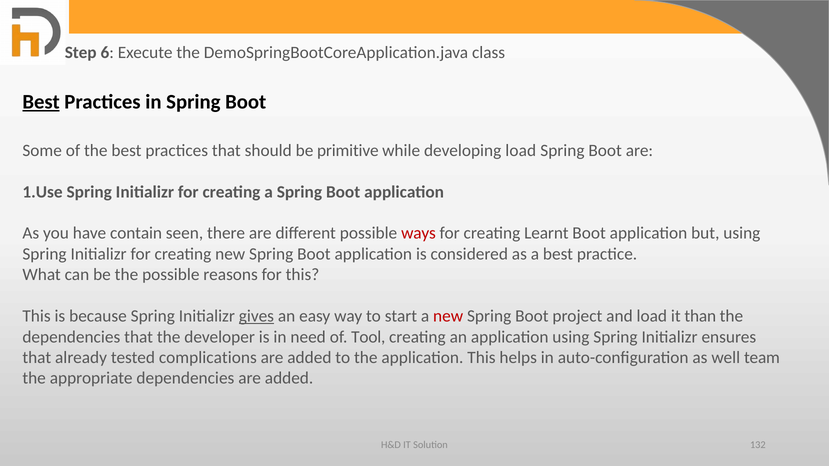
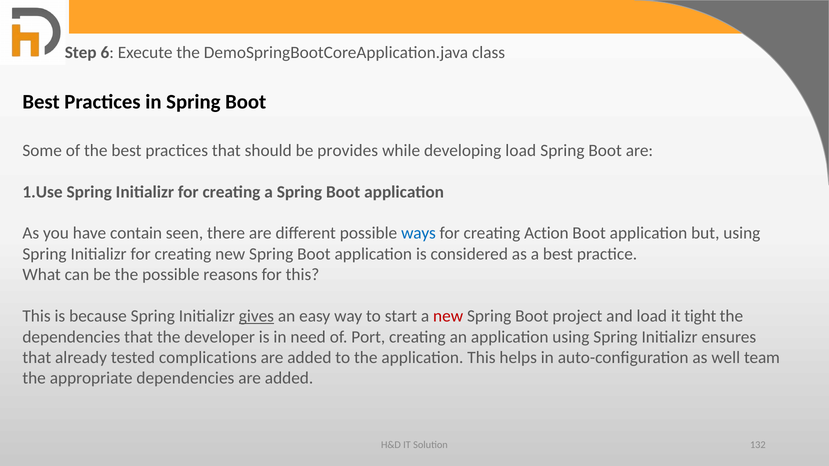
Best at (41, 102) underline: present -> none
primitive: primitive -> provides
ways colour: red -> blue
Learnt: Learnt -> Action
than: than -> tight
Tool: Tool -> Port
